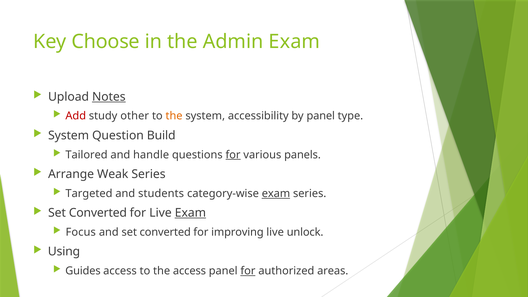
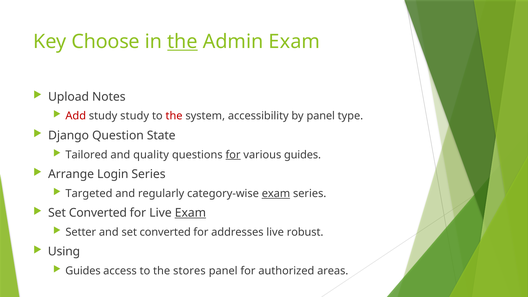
the at (182, 42) underline: none -> present
Notes underline: present -> none
study other: other -> study
the at (174, 116) colour: orange -> red
System at (69, 135): System -> Django
Build: Build -> State
handle: handle -> quality
various panels: panels -> guides
Weak: Weak -> Login
students: students -> regularly
Focus: Focus -> Setter
improving: improving -> addresses
unlock: unlock -> robust
the access: access -> stores
for at (248, 271) underline: present -> none
